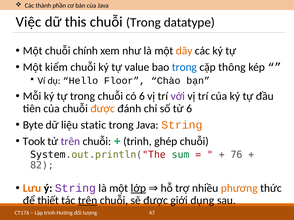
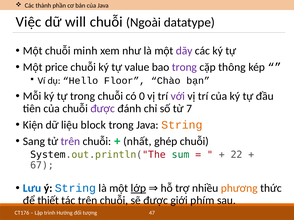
this: this -> will
chuỗi Trong: Trong -> Ngoài
chính: chính -> minh
dãy colour: orange -> purple
kiểm: kiểm -> price
trong at (184, 67) colour: blue -> purple
có 6: 6 -> 0
được at (103, 109) colour: orange -> purple
từ 6: 6 -> 7
Byte: Byte -> Kiện
static: static -> block
Took: Took -> Sang
trinh: trinh -> nhất
76: 76 -> 22
82: 82 -> 67
Lưu colour: orange -> blue
String at (76, 189) colour: purple -> blue
trên at (88, 201) underline: present -> none
dụng: dụng -> phím
